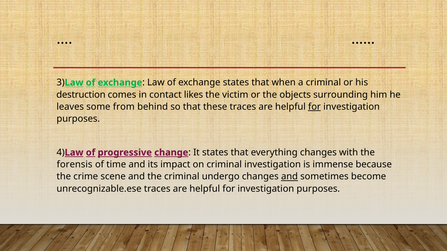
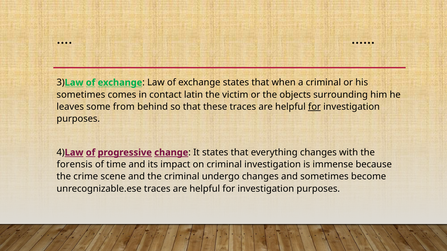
destruction at (81, 95): destruction -> sometimes
likes: likes -> latin
and at (289, 177) underline: present -> none
